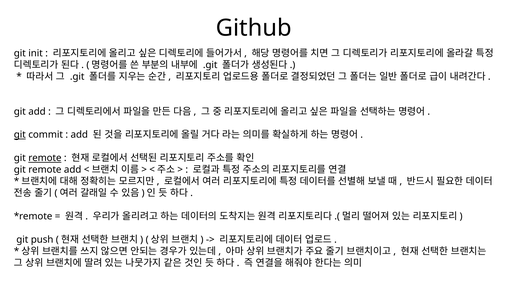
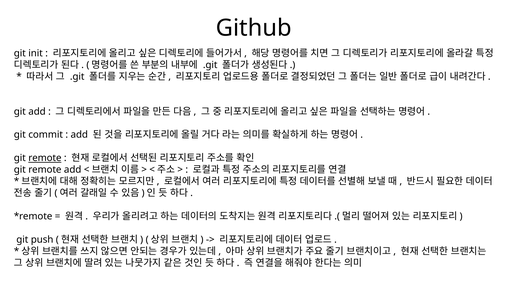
git at (20, 135) underline: present -> none
